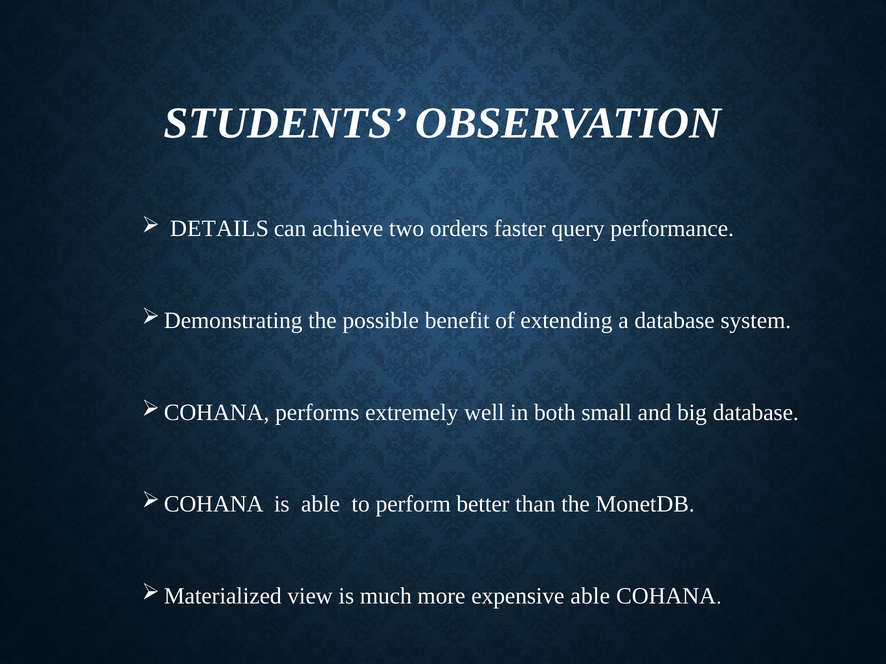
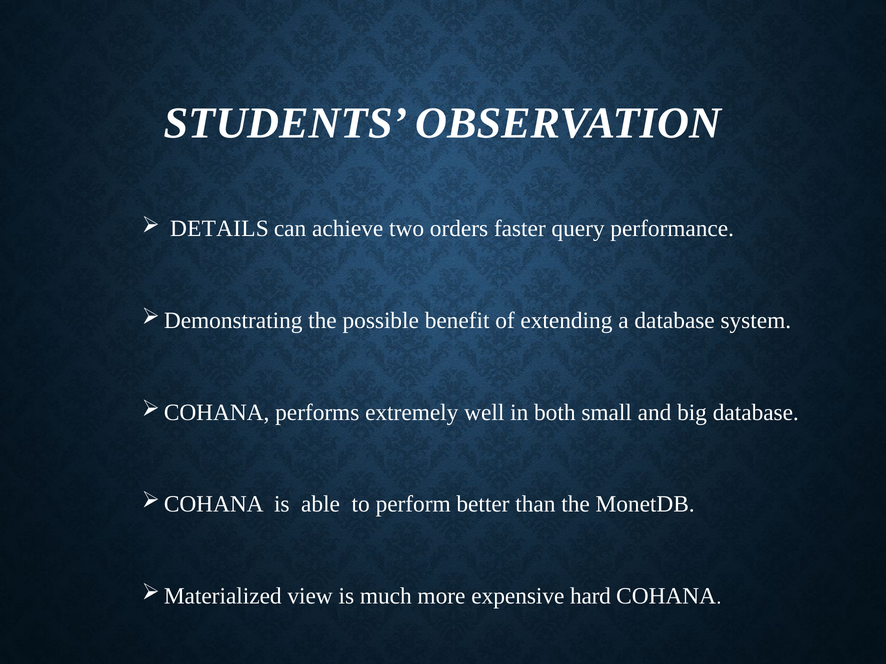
expensive able: able -> hard
